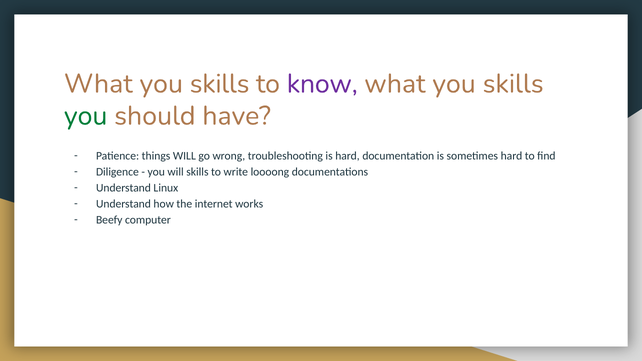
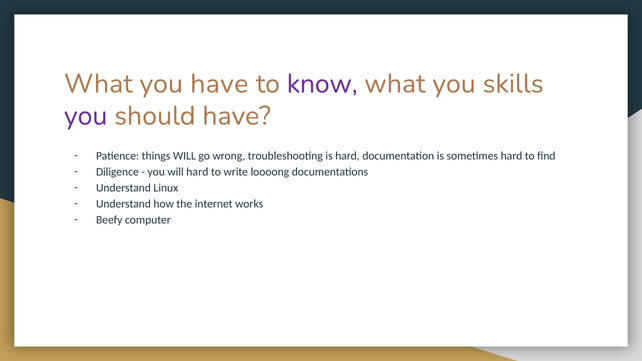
skills at (220, 84): skills -> have
you at (86, 116) colour: green -> purple
will skills: skills -> hard
